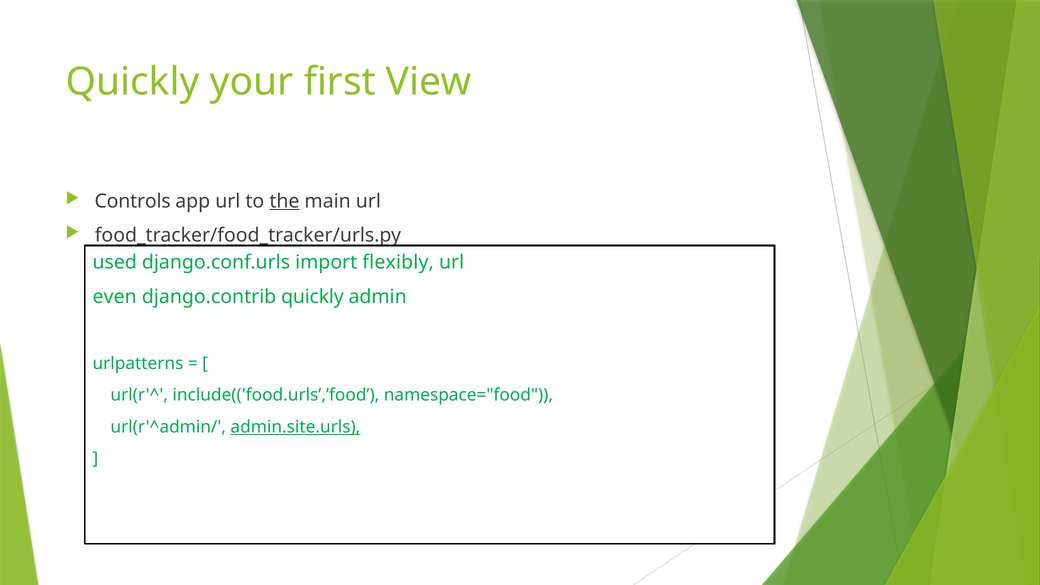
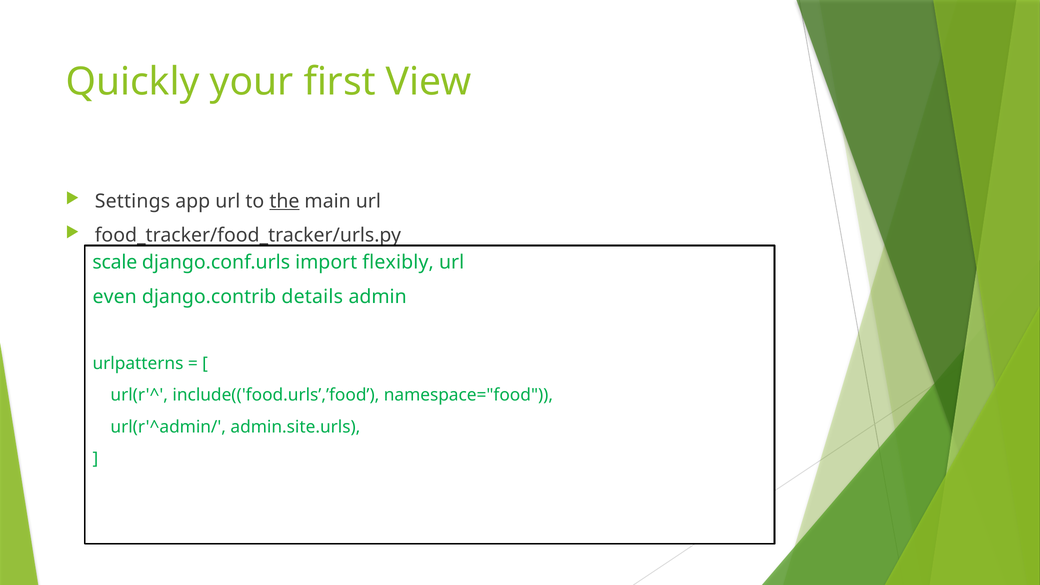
Controls: Controls -> Settings
used: used -> scale
django.contrib quickly: quickly -> details
admin.site.urls underline: present -> none
